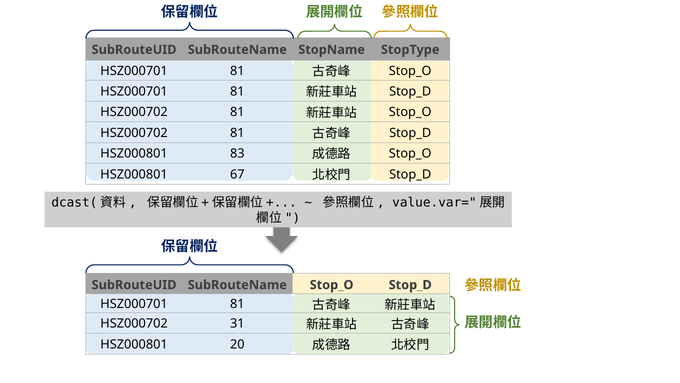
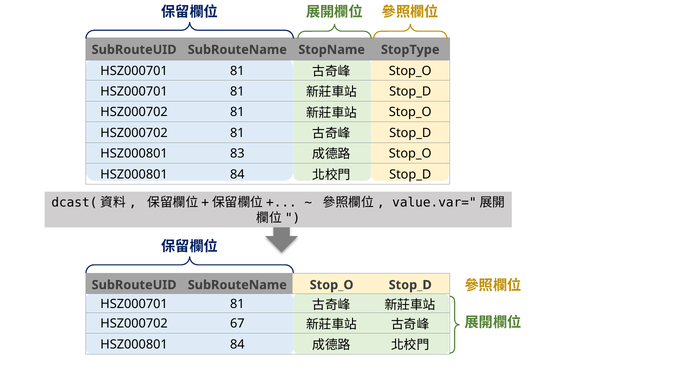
67 at (237, 174): 67 -> 84
31: 31 -> 67
20 at (237, 344): 20 -> 84
